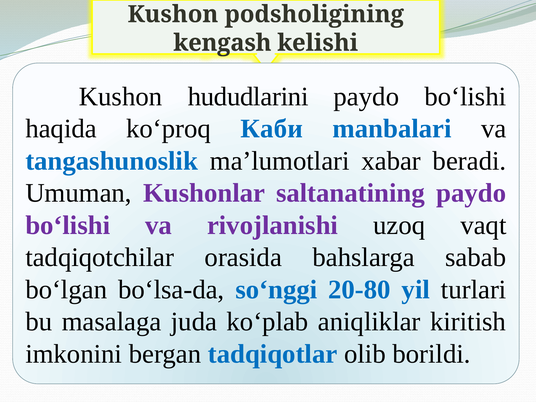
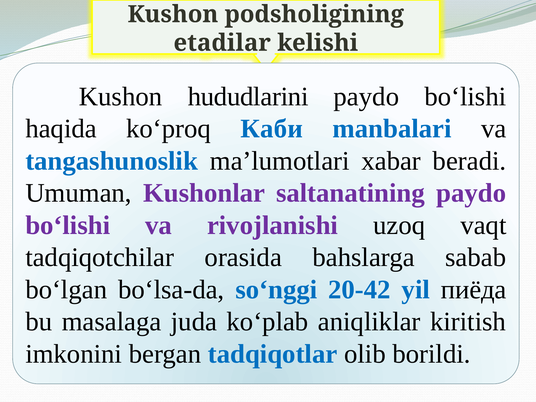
kengash: kengash -> etadilar
20-80: 20-80 -> 20-42
turlari: turlari -> пиёда
